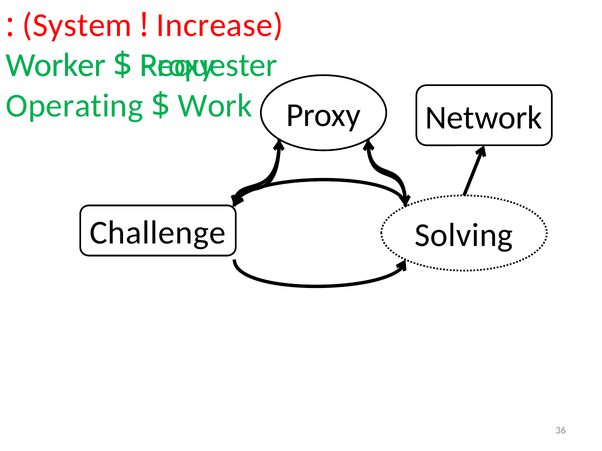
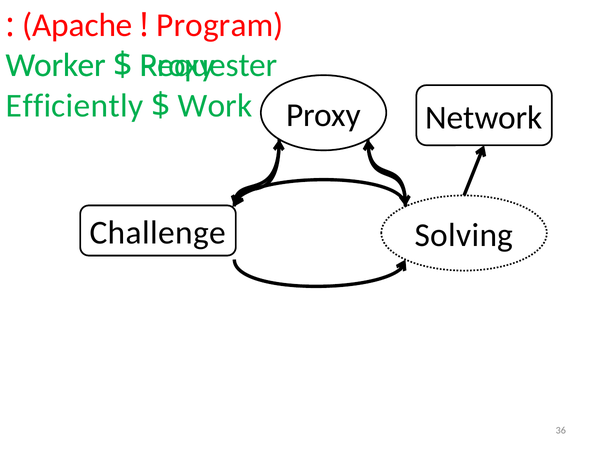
System: System -> Apache
Increase: Increase -> Program
Operating: Operating -> Efficiently
